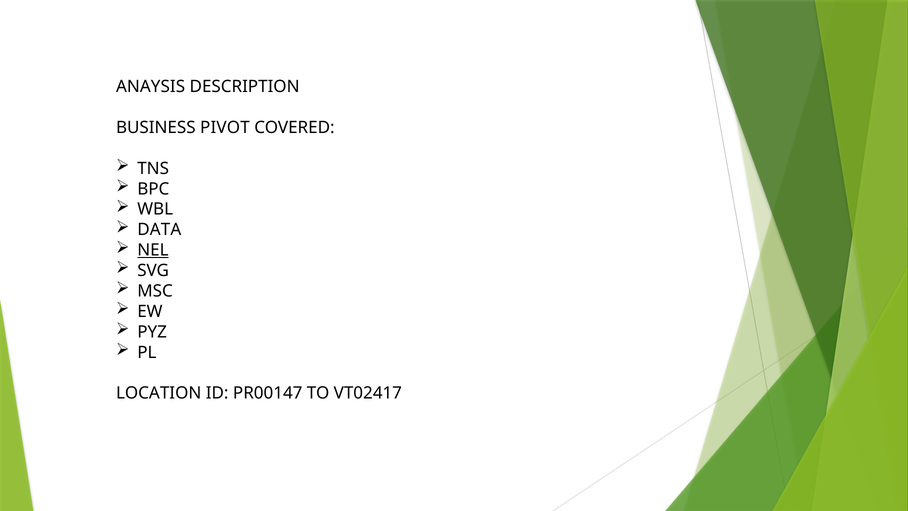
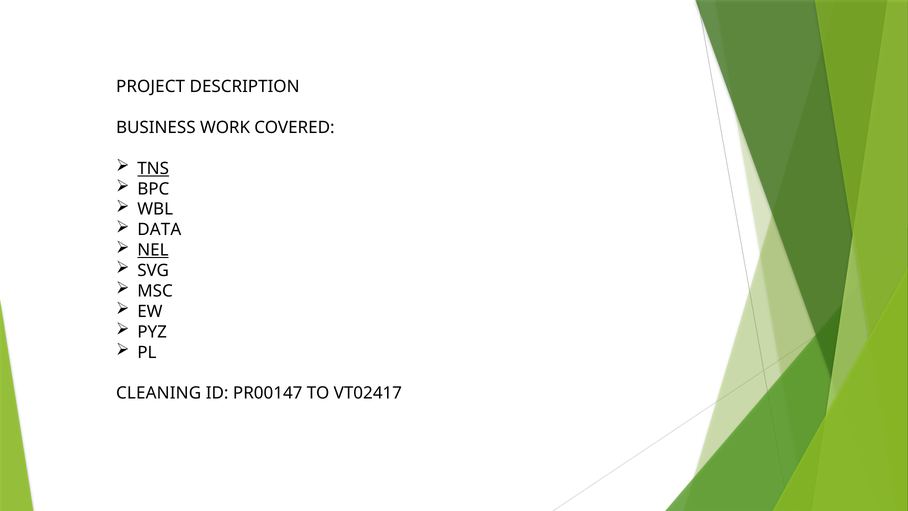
ANAYSIS: ANAYSIS -> PROJECT
PIVOT: PIVOT -> WORK
TNS underline: none -> present
LOCATION: LOCATION -> CLEANING
